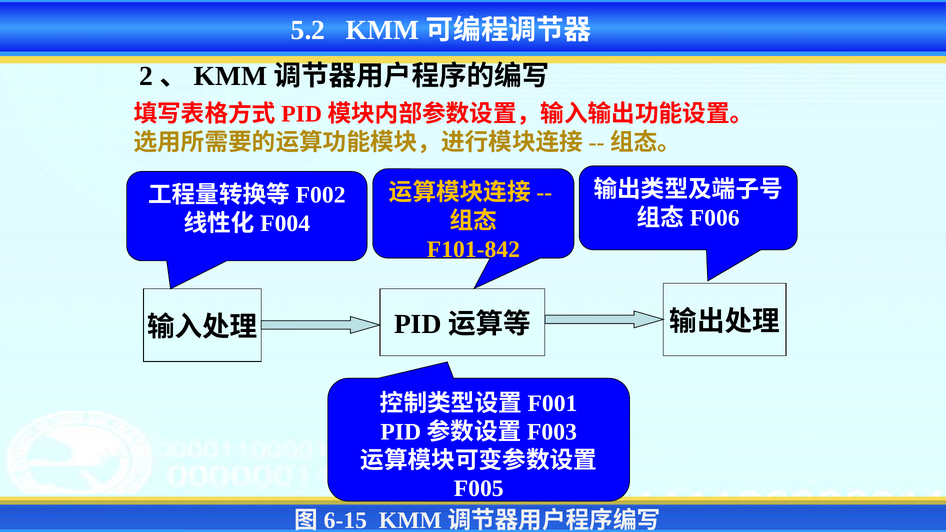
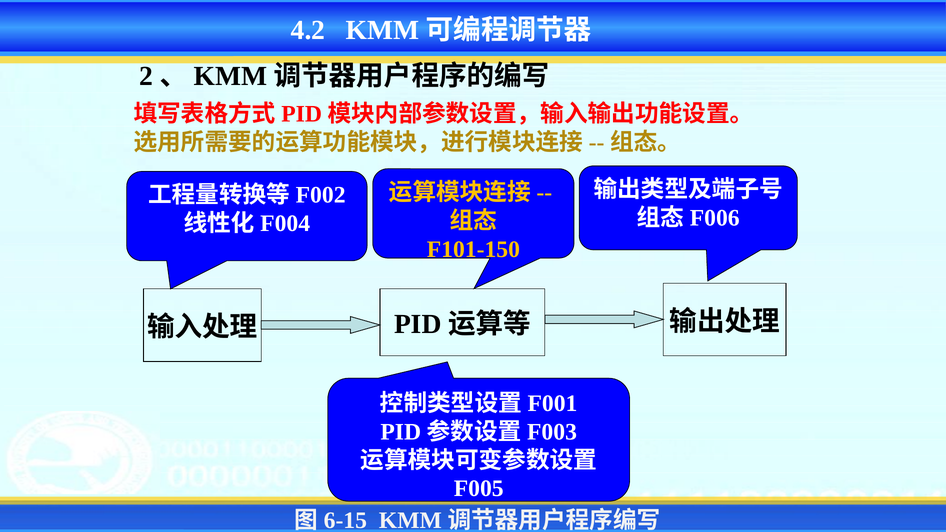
5.2: 5.2 -> 4.2
F101-842: F101-842 -> F101-150
